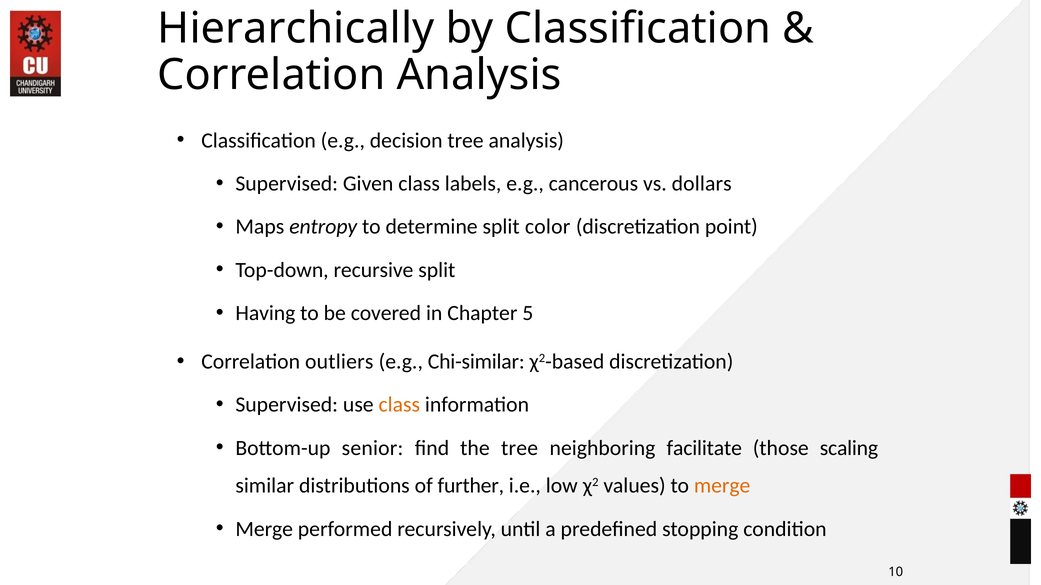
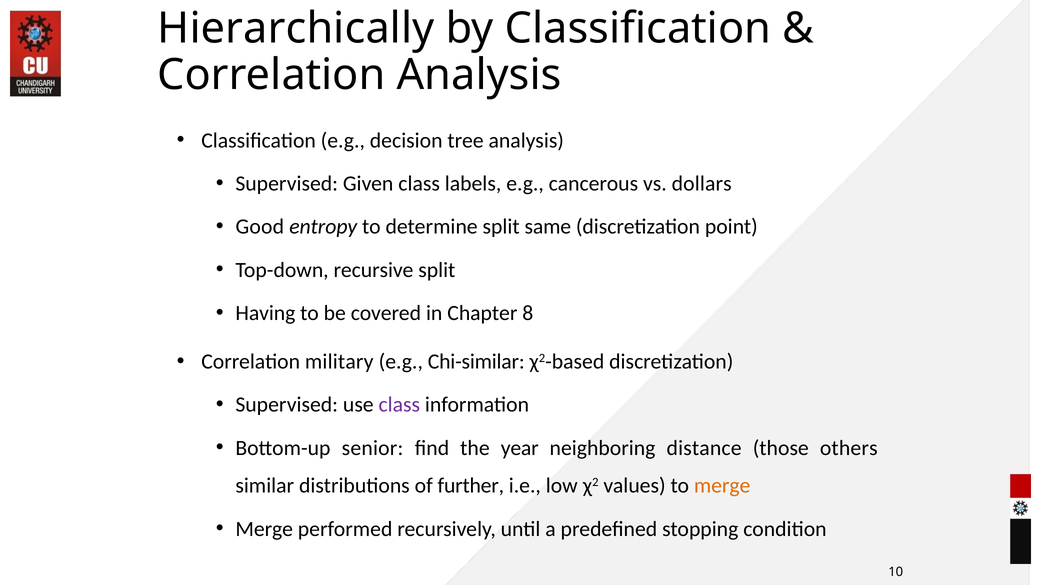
Maps: Maps -> Good
color: color -> same
5: 5 -> 8
outliers: outliers -> military
class at (399, 405) colour: orange -> purple
the tree: tree -> year
facilitate: facilitate -> distance
scaling: scaling -> others
